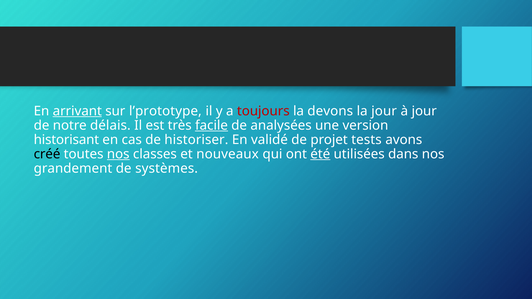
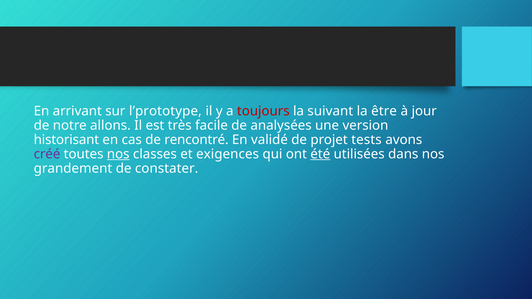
arrivant underline: present -> none
devons: devons -> suivant
la jour: jour -> être
délais: délais -> allons
facile underline: present -> none
historiser: historiser -> rencontré
créé colour: black -> purple
nouveaux: nouveaux -> exigences
systèmes: systèmes -> constater
